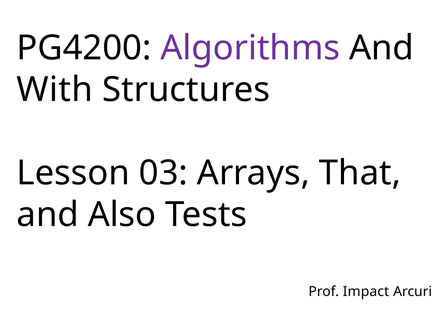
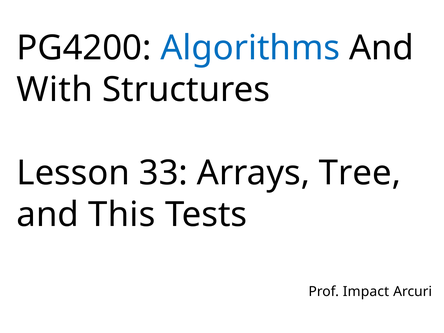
Algorithms colour: purple -> blue
03: 03 -> 33
That: That -> Tree
Also: Also -> This
